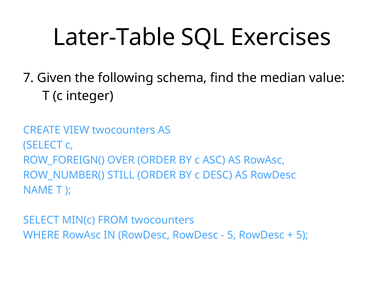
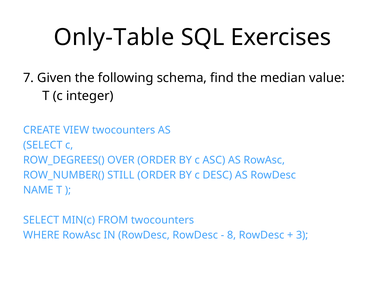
Later-Table: Later-Table -> Only-Table
ROW_FOREIGN(: ROW_FOREIGN( -> ROW_DEGREES(
5 at (232, 235): 5 -> 8
5 at (302, 235): 5 -> 3
